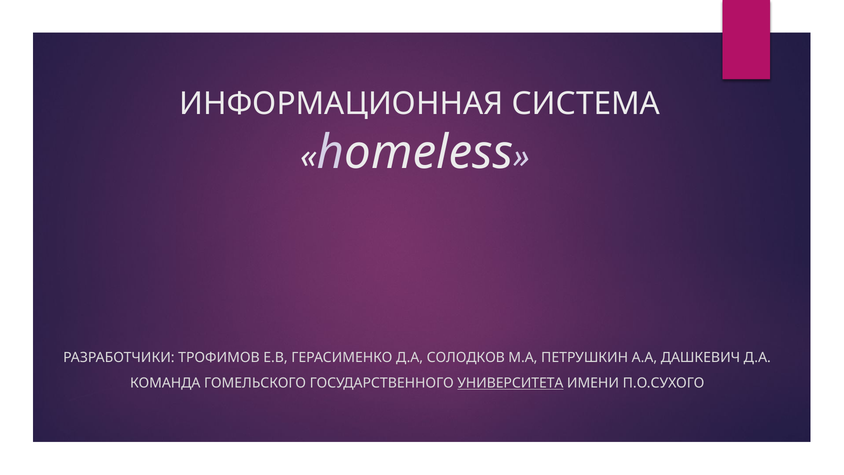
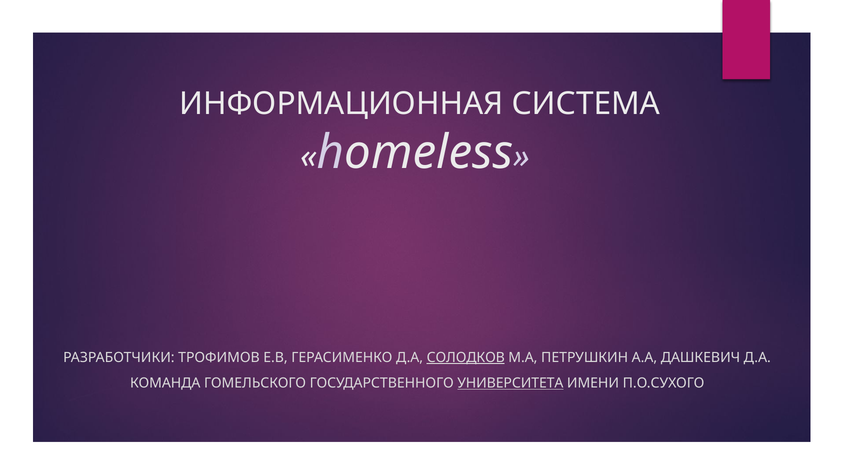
СОЛОДКОВ underline: none -> present
